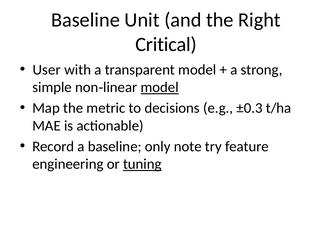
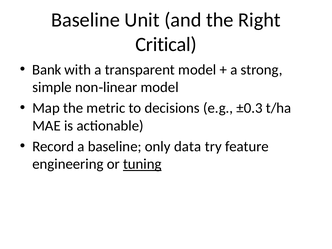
User: User -> Bank
model at (160, 87) underline: present -> none
note: note -> data
